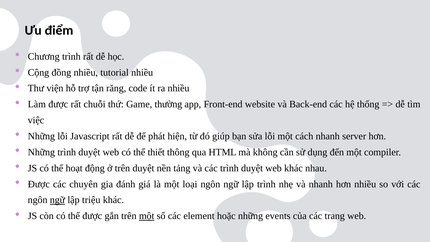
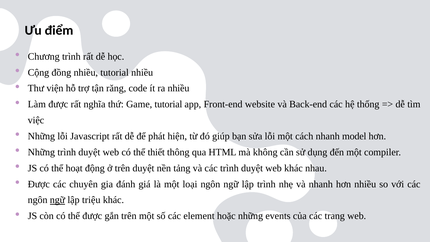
chuỗi: chuỗi -> nghĩa
Game thường: thường -> tutorial
server: server -> model
một at (147, 216) underline: present -> none
